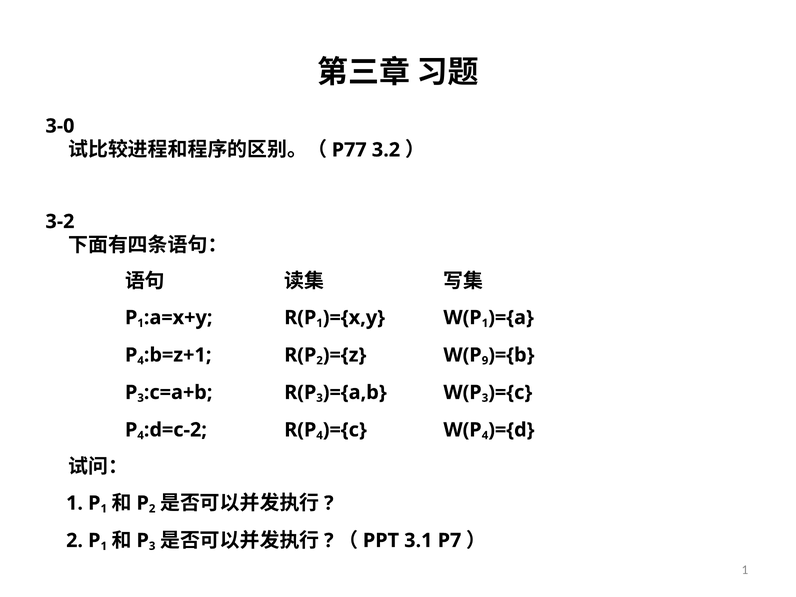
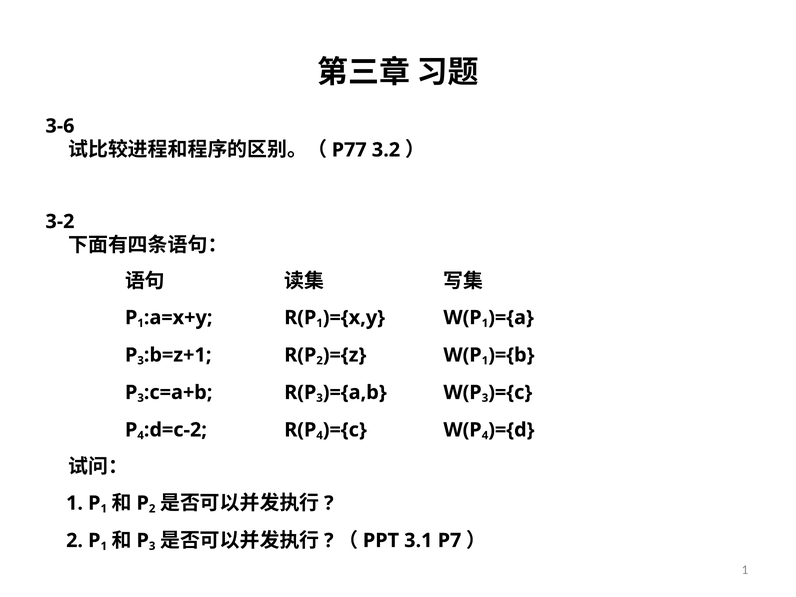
3-0: 3-0 -> 3-6
4 at (141, 361): 4 -> 3
9 at (485, 361): 9 -> 1
